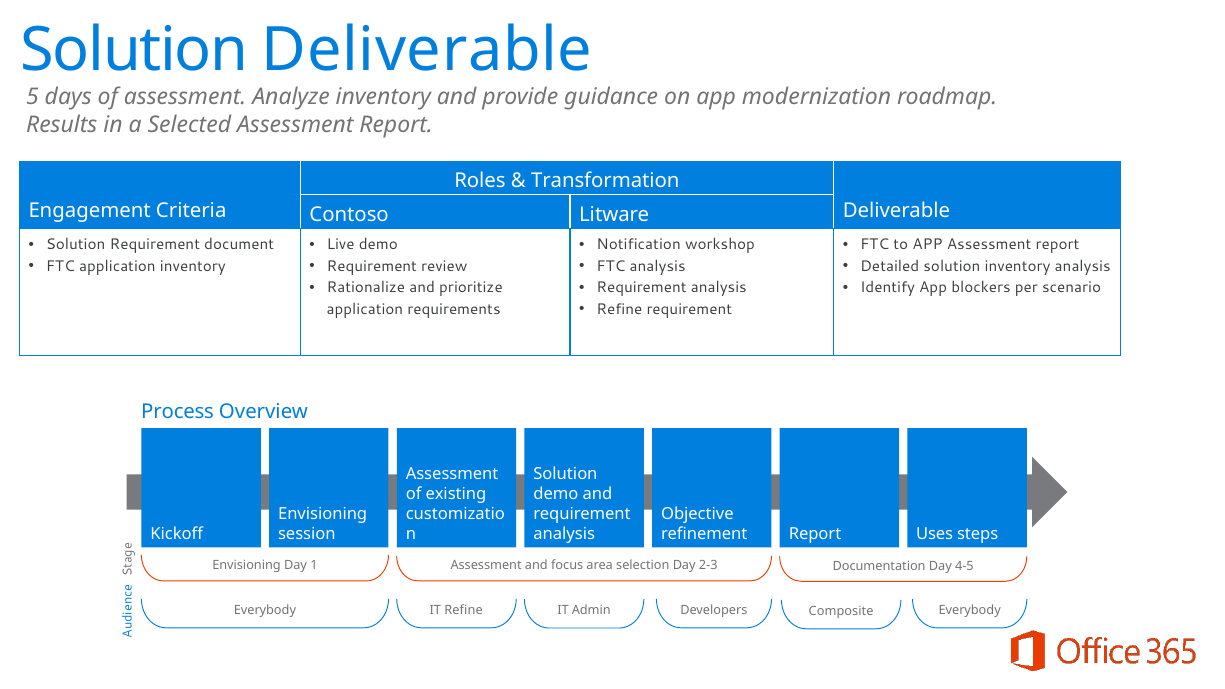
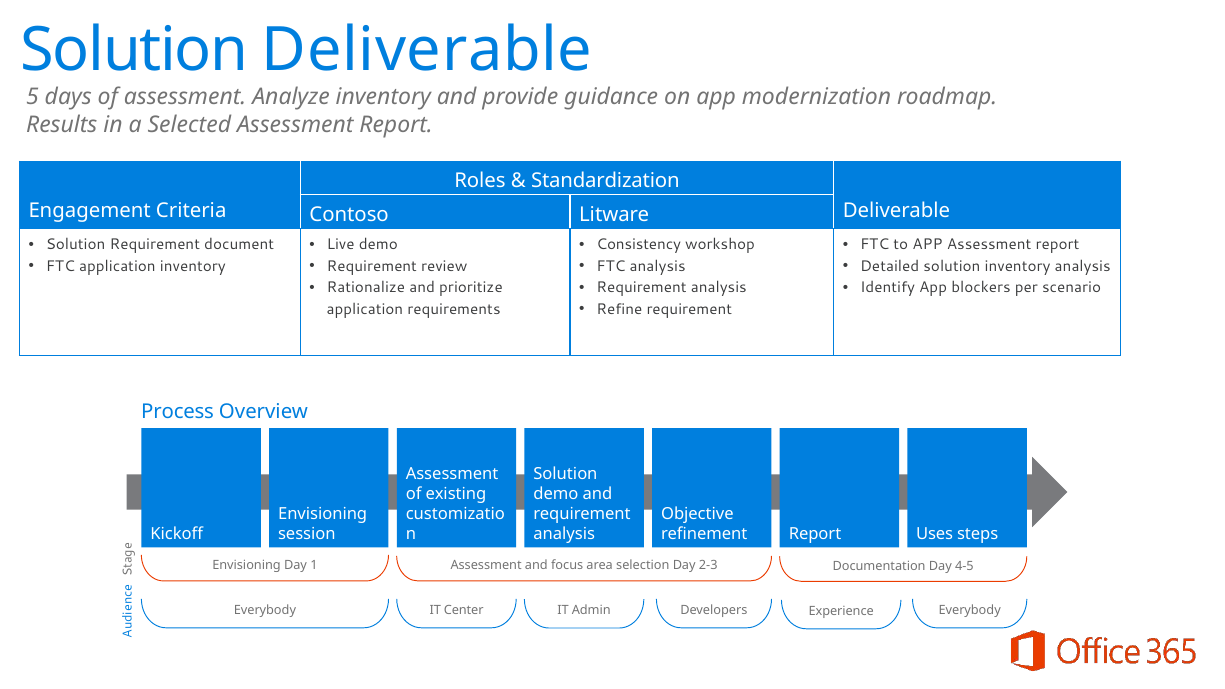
Transformation: Transformation -> Standardization
Notification: Notification -> Consistency
IT Refine: Refine -> Center
Composite: Composite -> Experience
